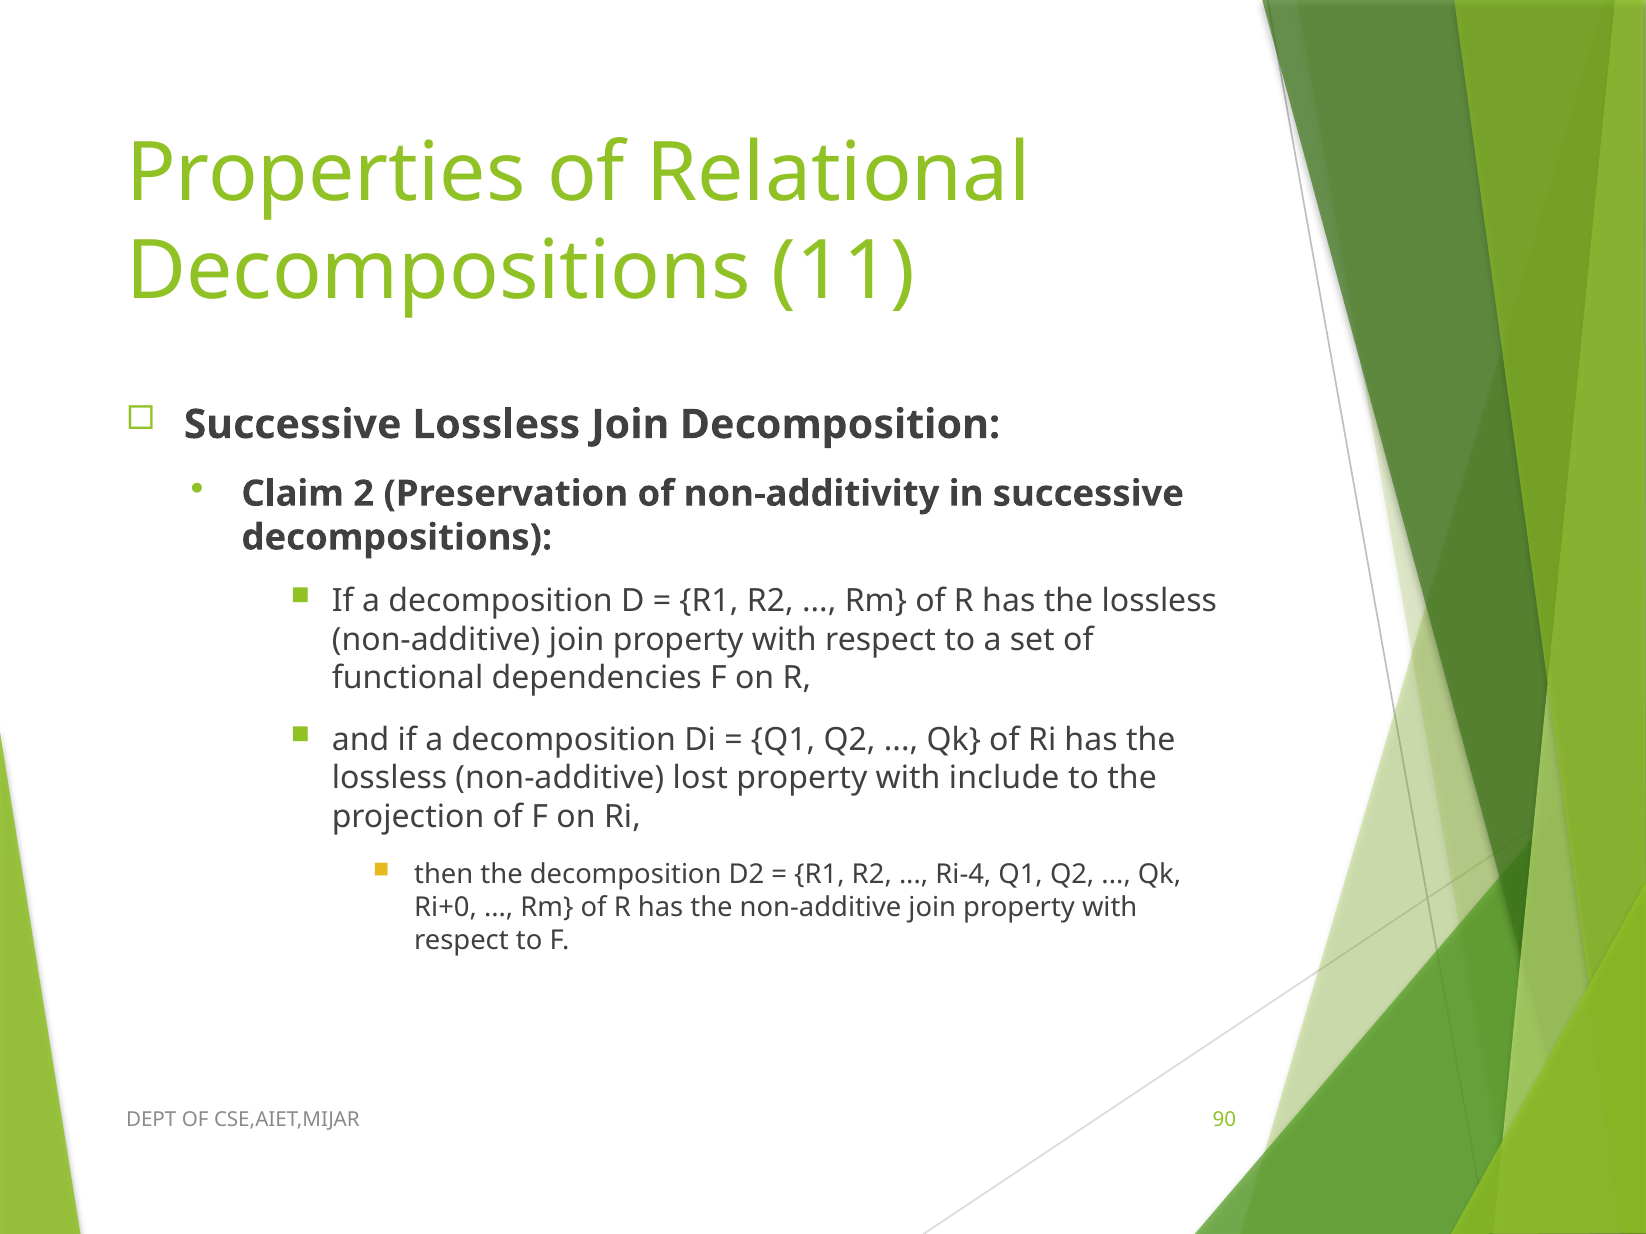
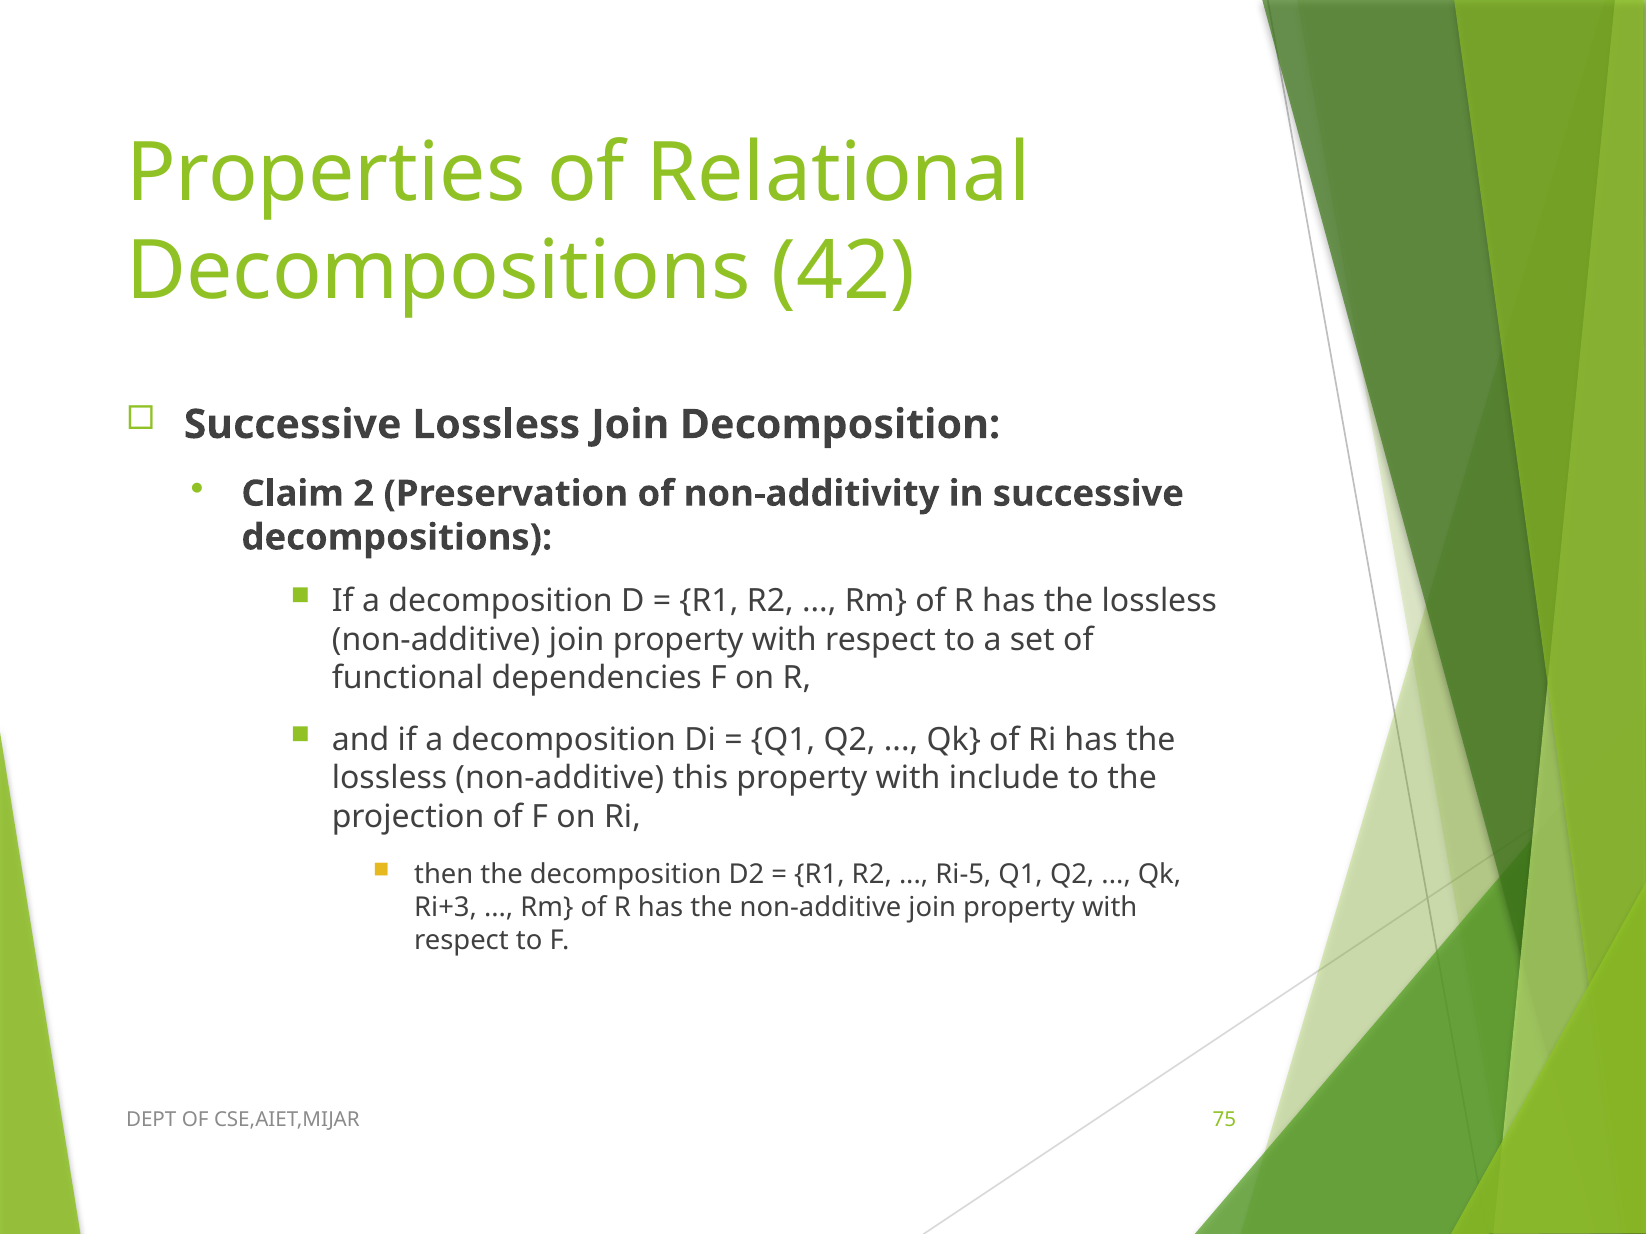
11: 11 -> 42
lost: lost -> this
Ri-4: Ri-4 -> Ri-5
Ri+0: Ri+0 -> Ri+3
90: 90 -> 75
